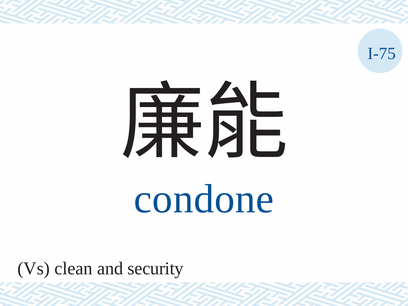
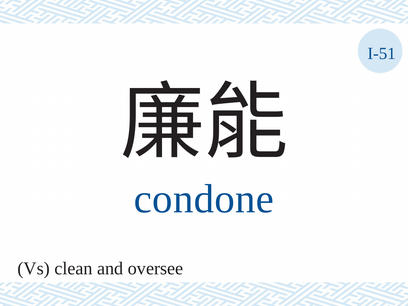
I-75: I-75 -> I-51
security: security -> oversee
